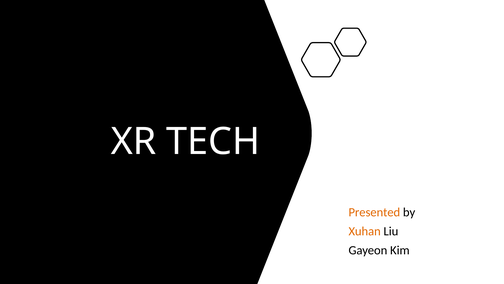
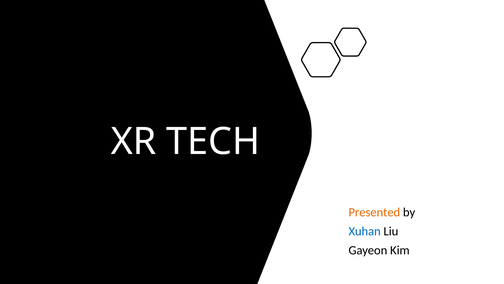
Xuhan colour: orange -> blue
